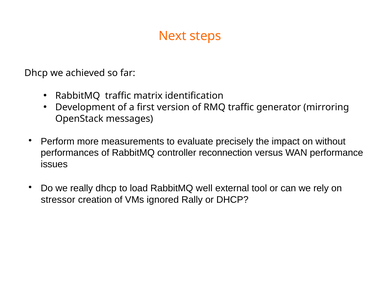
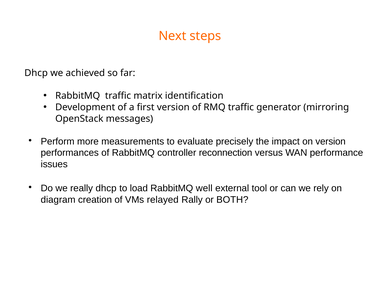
on without: without -> version
stressor: stressor -> diagram
ignored: ignored -> relayed
or DHCP: DHCP -> BOTH
